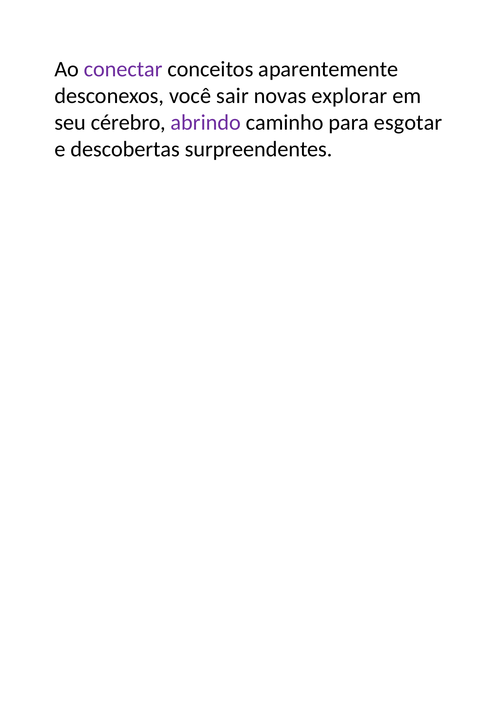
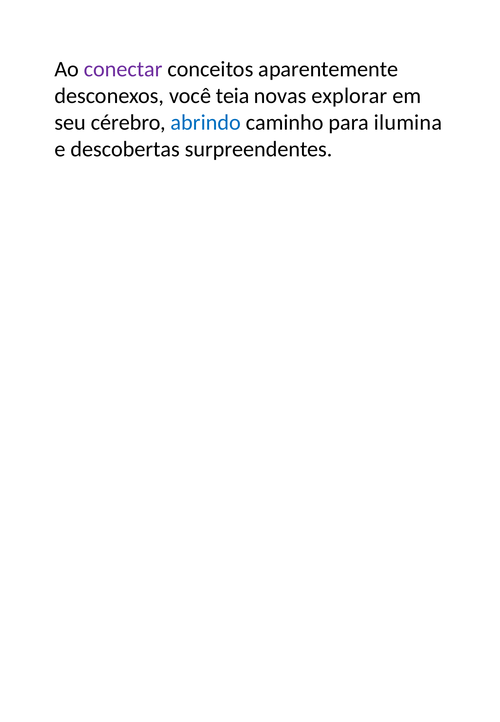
sair: sair -> teia
abrindo colour: purple -> blue
esgotar: esgotar -> ilumina
